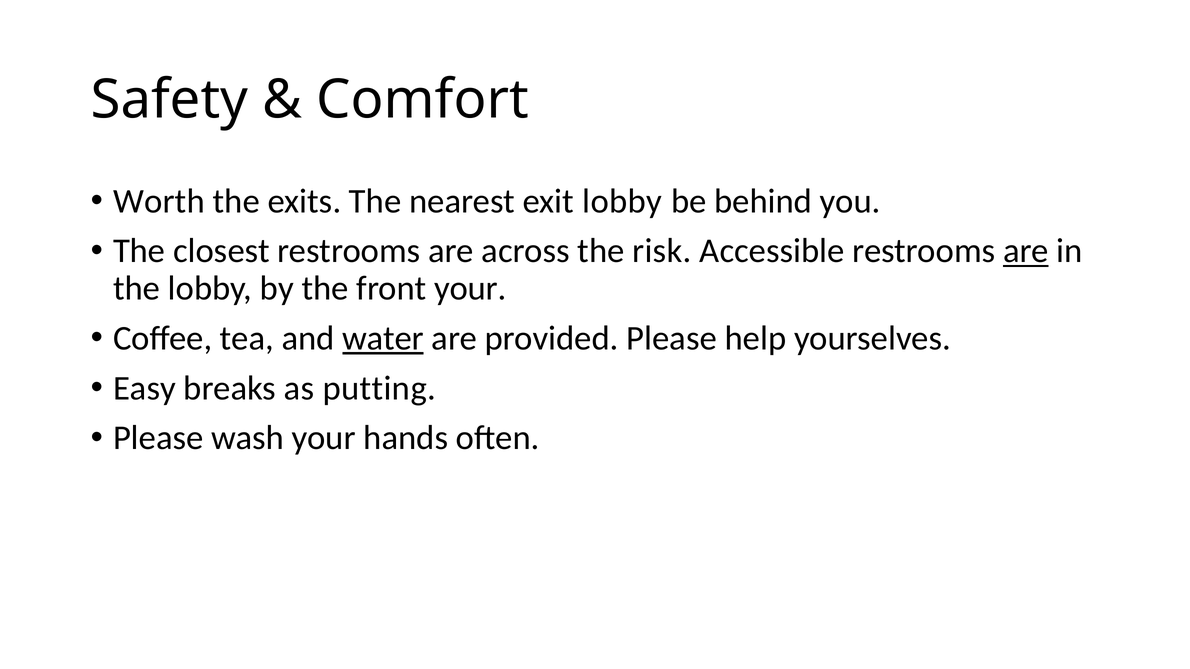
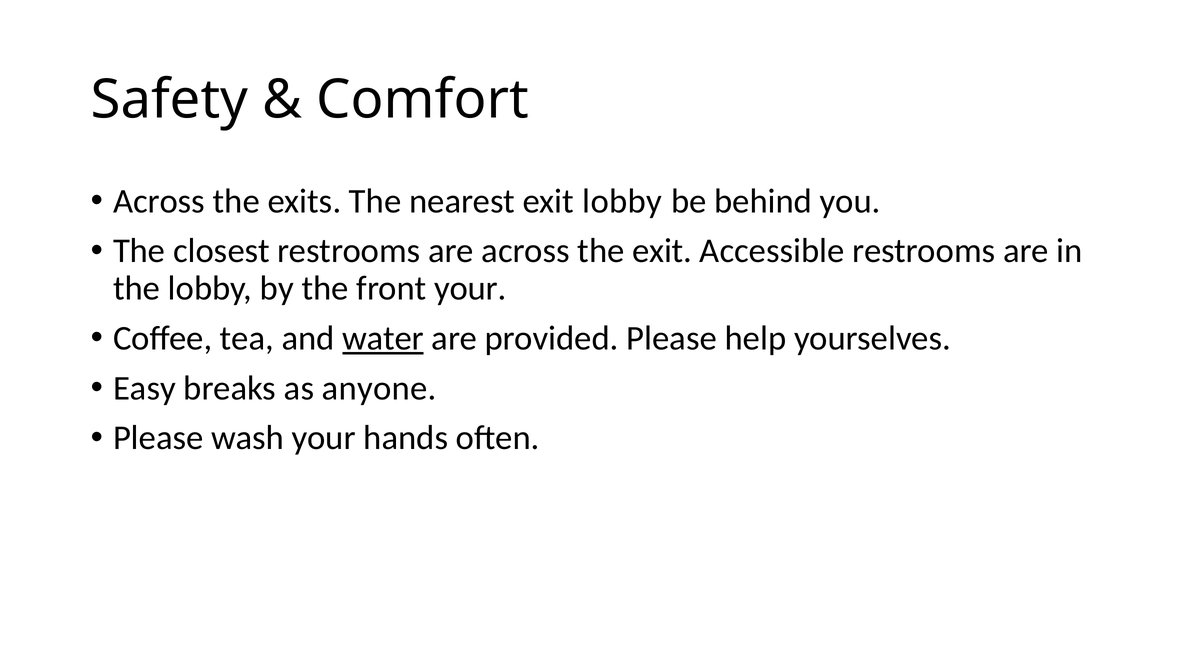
Worth at (159, 201): Worth -> Across
the risk: risk -> exit
are at (1026, 251) underline: present -> none
putting: putting -> anyone
